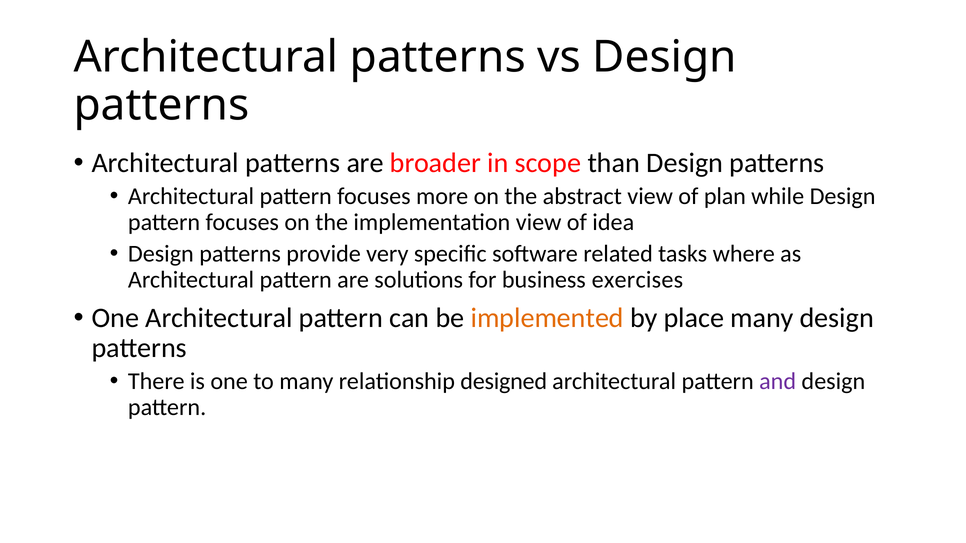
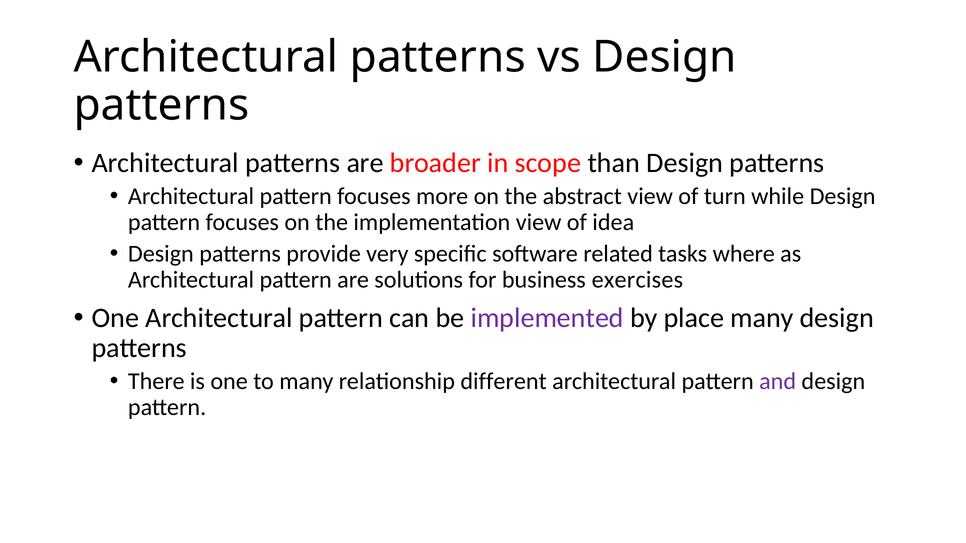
plan: plan -> turn
implemented colour: orange -> purple
designed: designed -> different
